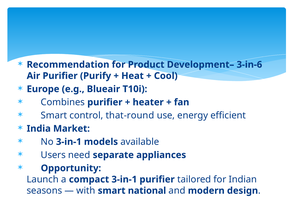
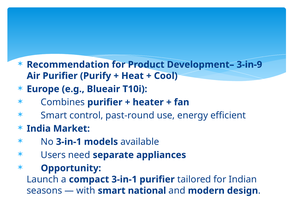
3-in-6: 3-in-6 -> 3-in-9
that-round: that-round -> past-round
